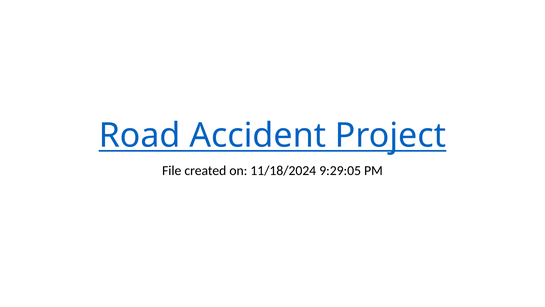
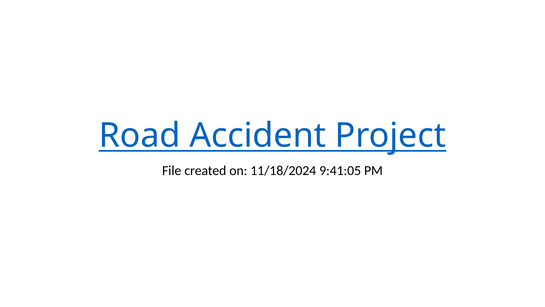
9:29:05: 9:29:05 -> 9:41:05
